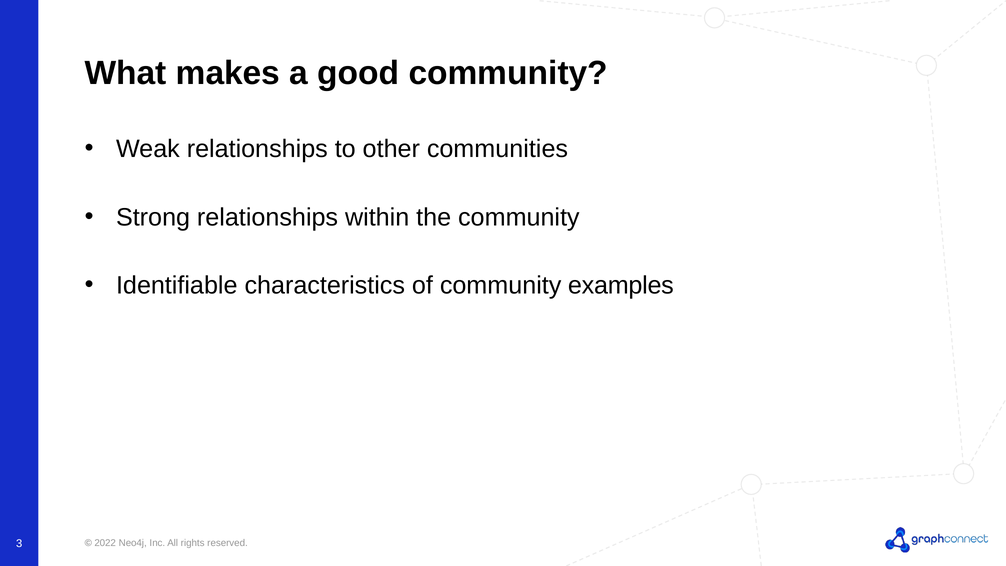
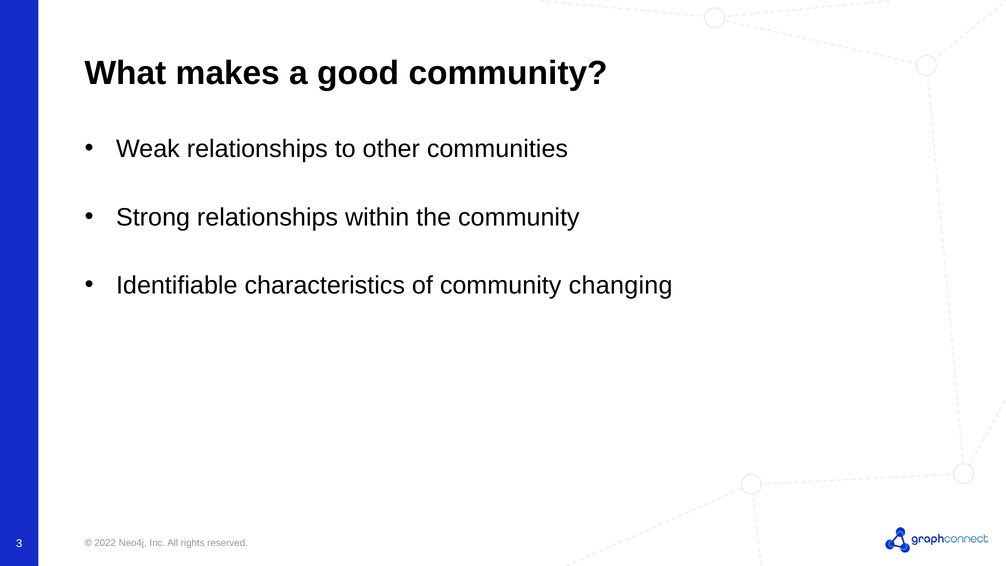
examples: examples -> changing
